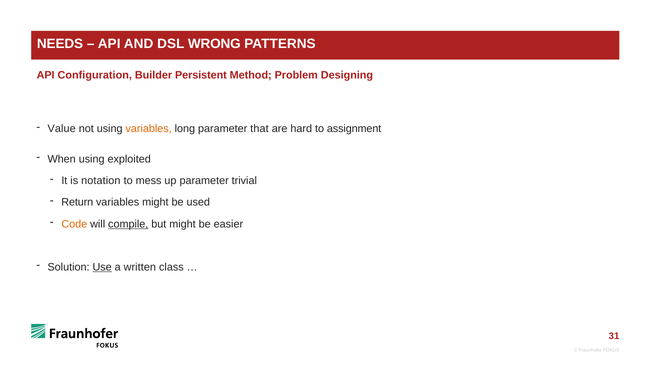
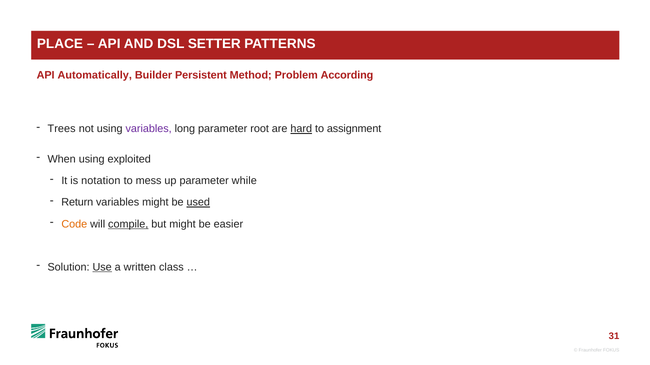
NEEDS: NEEDS -> PLACE
WRONG: WRONG -> SETTER
Configuration: Configuration -> Automatically
Designing: Designing -> According
Value: Value -> Trees
variables at (149, 129) colour: orange -> purple
that: that -> root
hard underline: none -> present
trivial: trivial -> while
used underline: none -> present
